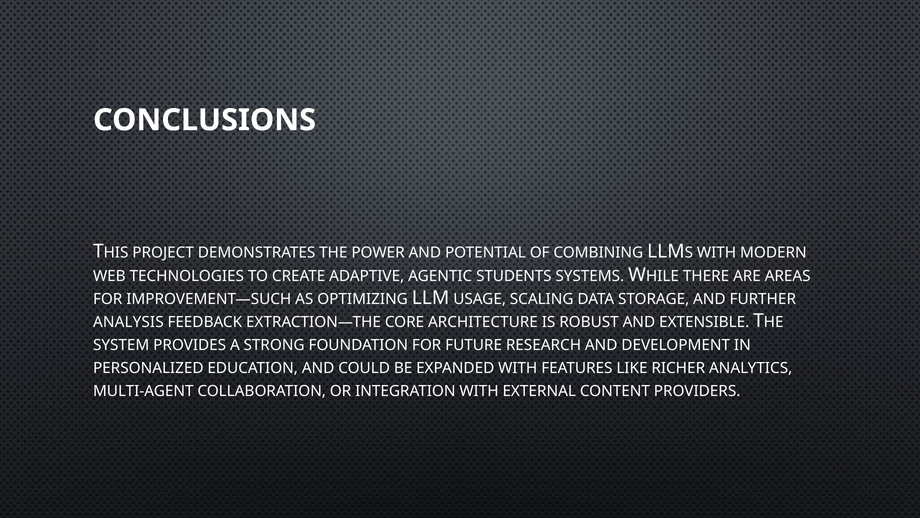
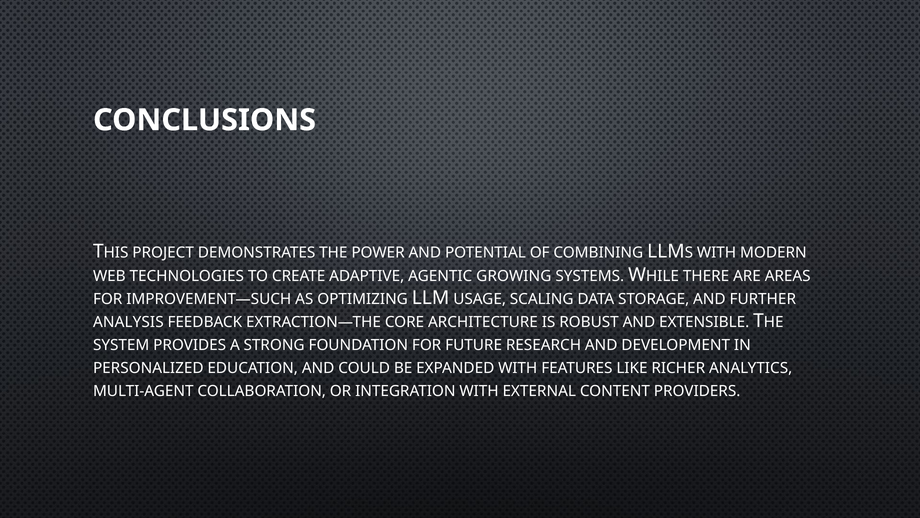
STUDENTS: STUDENTS -> GROWING
